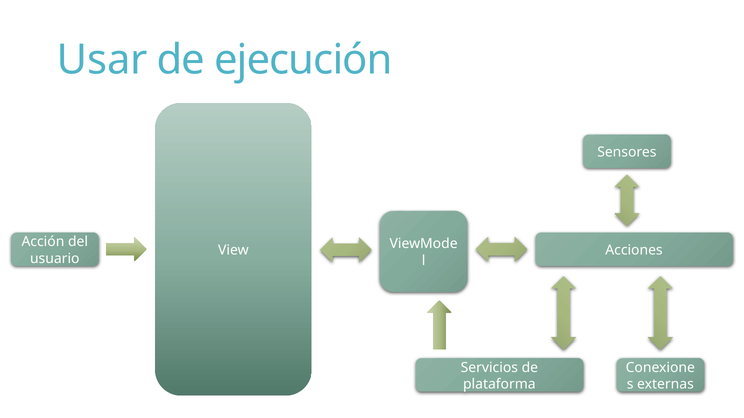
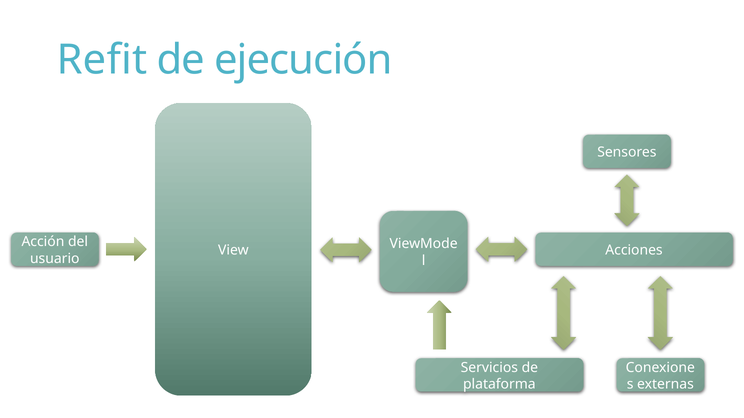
Usar: Usar -> Refit
